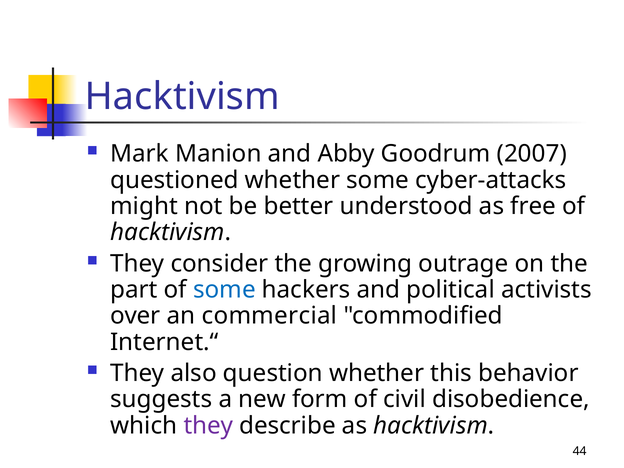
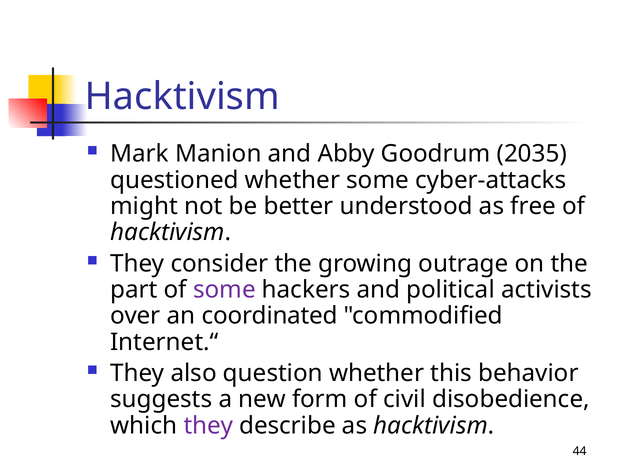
2007: 2007 -> 2035
some at (224, 290) colour: blue -> purple
commercial: commercial -> coordinated
